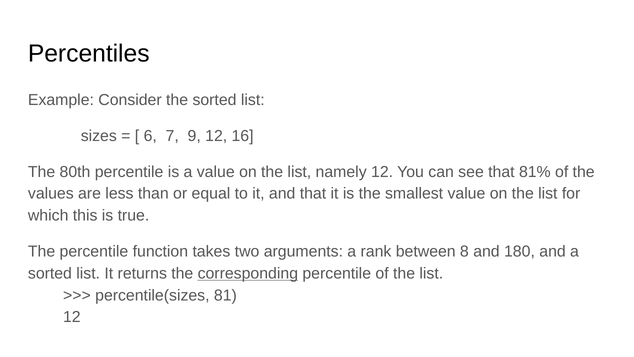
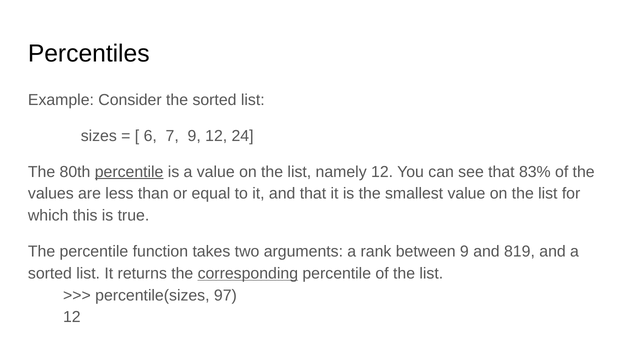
16: 16 -> 24
percentile at (129, 172) underline: none -> present
81%: 81% -> 83%
between 8: 8 -> 9
180: 180 -> 819
81: 81 -> 97
